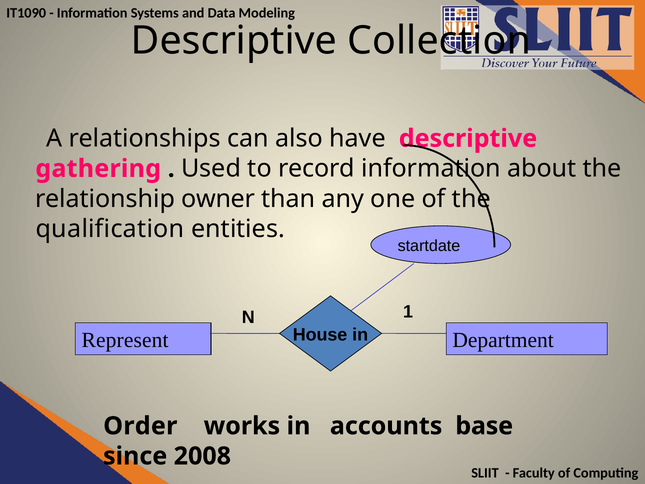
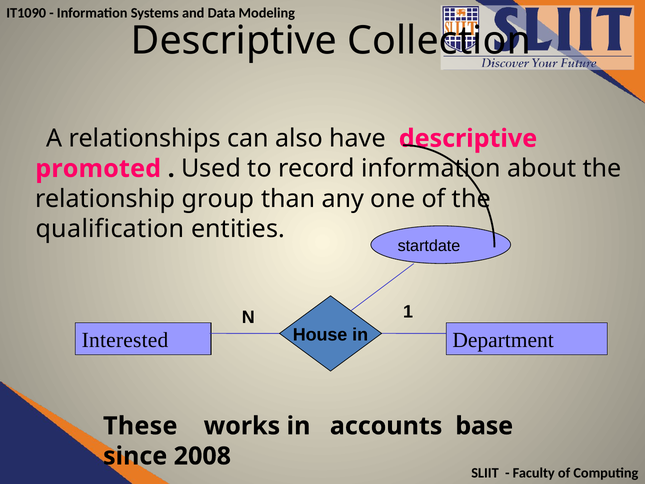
gathering: gathering -> promoted
owner: owner -> group
Represent: Represent -> Interested
Order: Order -> These
